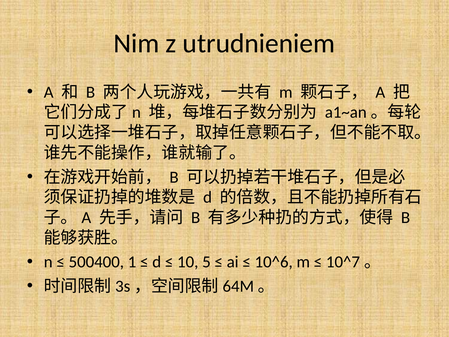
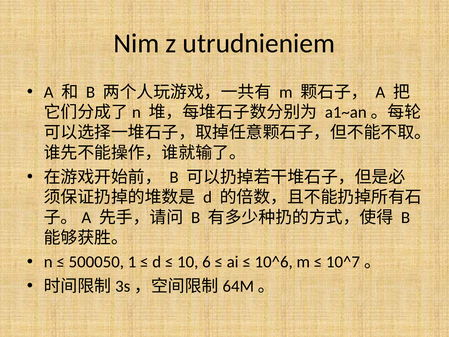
500400: 500400 -> 500050
5: 5 -> 6
